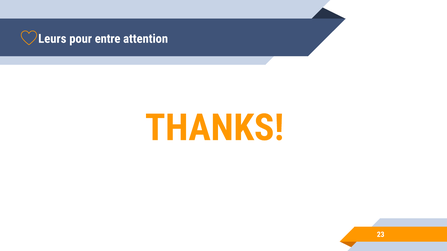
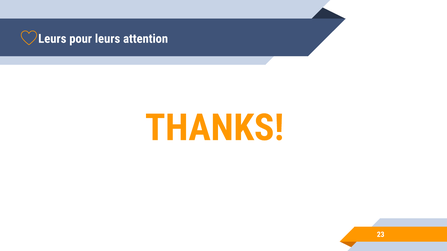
pour entre: entre -> leurs
